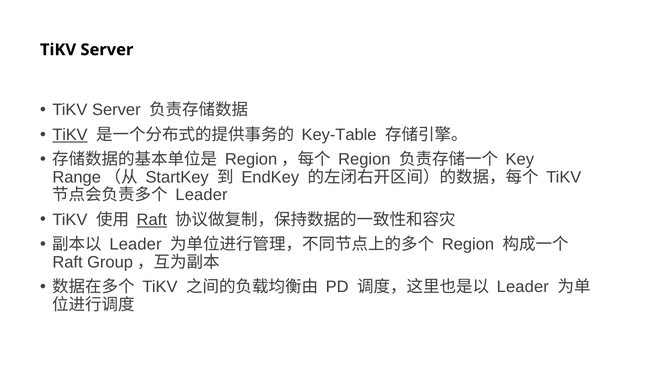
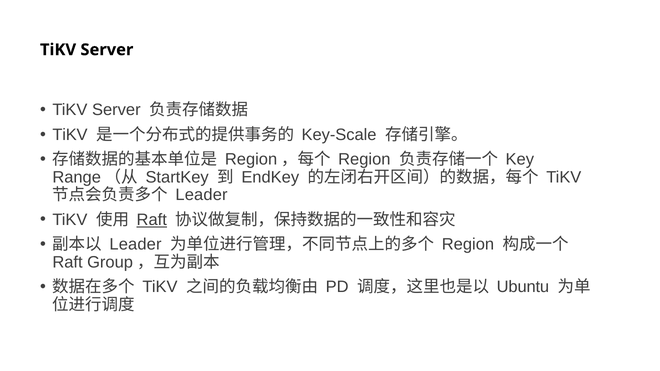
TiKV at (70, 135) underline: present -> none
Key-Table: Key-Table -> Key-Scale
Leader at (523, 287): Leader -> Ubuntu
